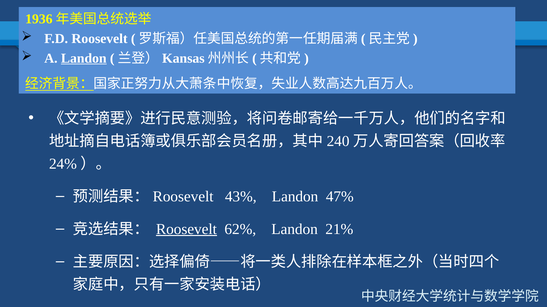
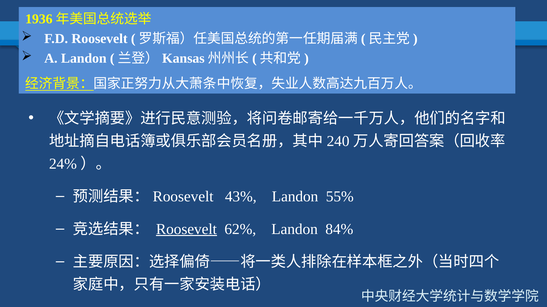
Landon at (84, 58) underline: present -> none
47%: 47% -> 55%
21%: 21% -> 84%
